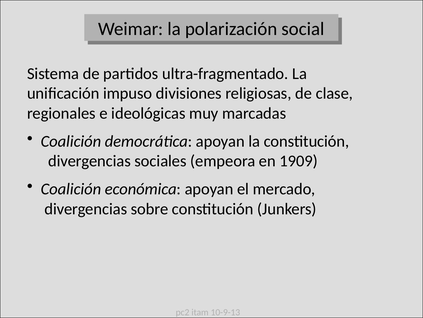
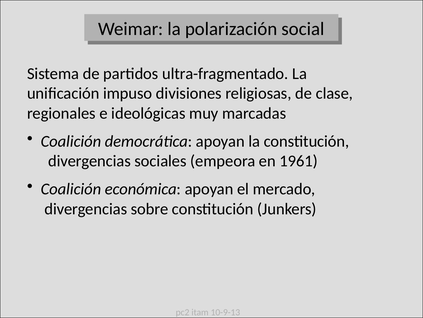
1909: 1909 -> 1961
